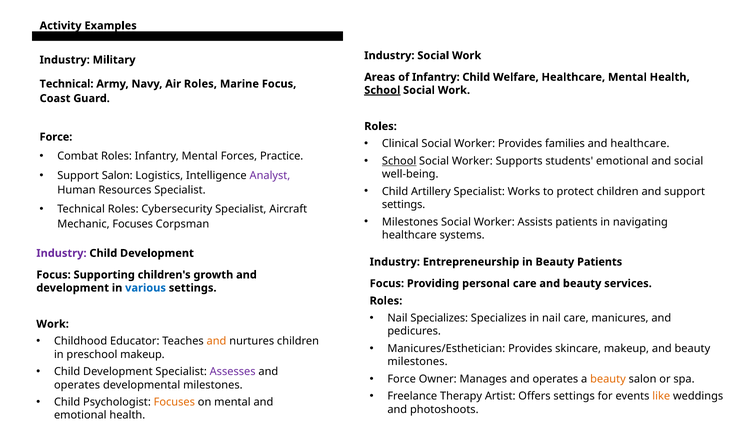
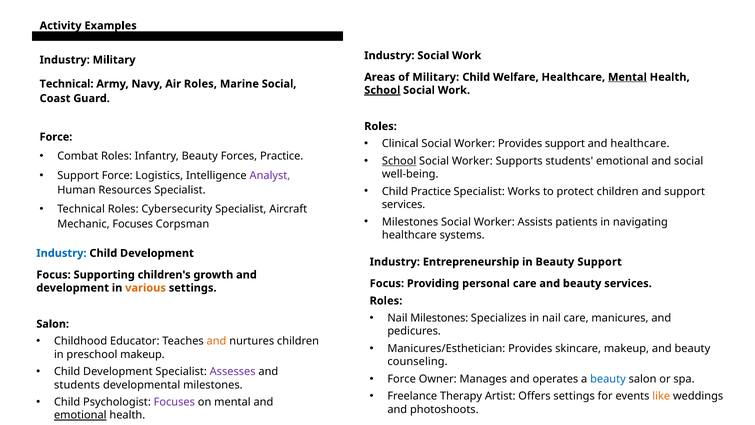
of Infantry: Infantry -> Military
Mental at (627, 77) underline: none -> present
Marine Focus: Focus -> Social
Provides families: families -> support
Infantry Mental: Mental -> Beauty
Support Salon: Salon -> Force
Child Artillery: Artillery -> Practice
settings at (404, 204): settings -> services
Industry at (61, 253) colour: purple -> blue
Beauty Patients: Patients -> Support
various colour: blue -> orange
Nail Specializes: Specializes -> Milestones
Work at (53, 324): Work -> Salon
milestones at (417, 361): milestones -> counseling
beauty at (608, 379) colour: orange -> blue
operates at (77, 385): operates -> students
Focuses at (174, 402) colour: orange -> purple
emotional at (80, 415) underline: none -> present
